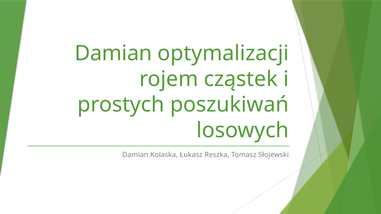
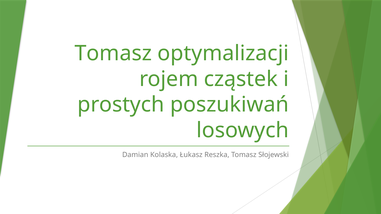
Damian at (113, 53): Damian -> Tomasz
